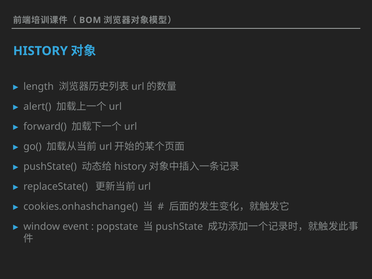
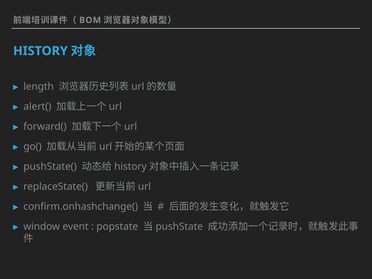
cookies.onhashchange(: cookies.onhashchange( -> confirm.onhashchange(
